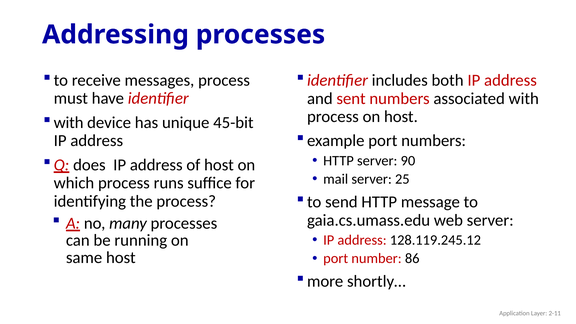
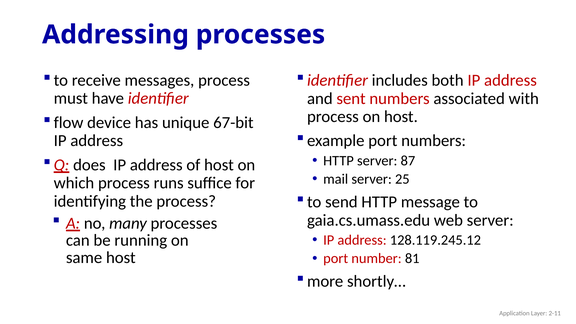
with at (69, 123): with -> flow
45-bit: 45-bit -> 67-bit
90: 90 -> 87
86: 86 -> 81
